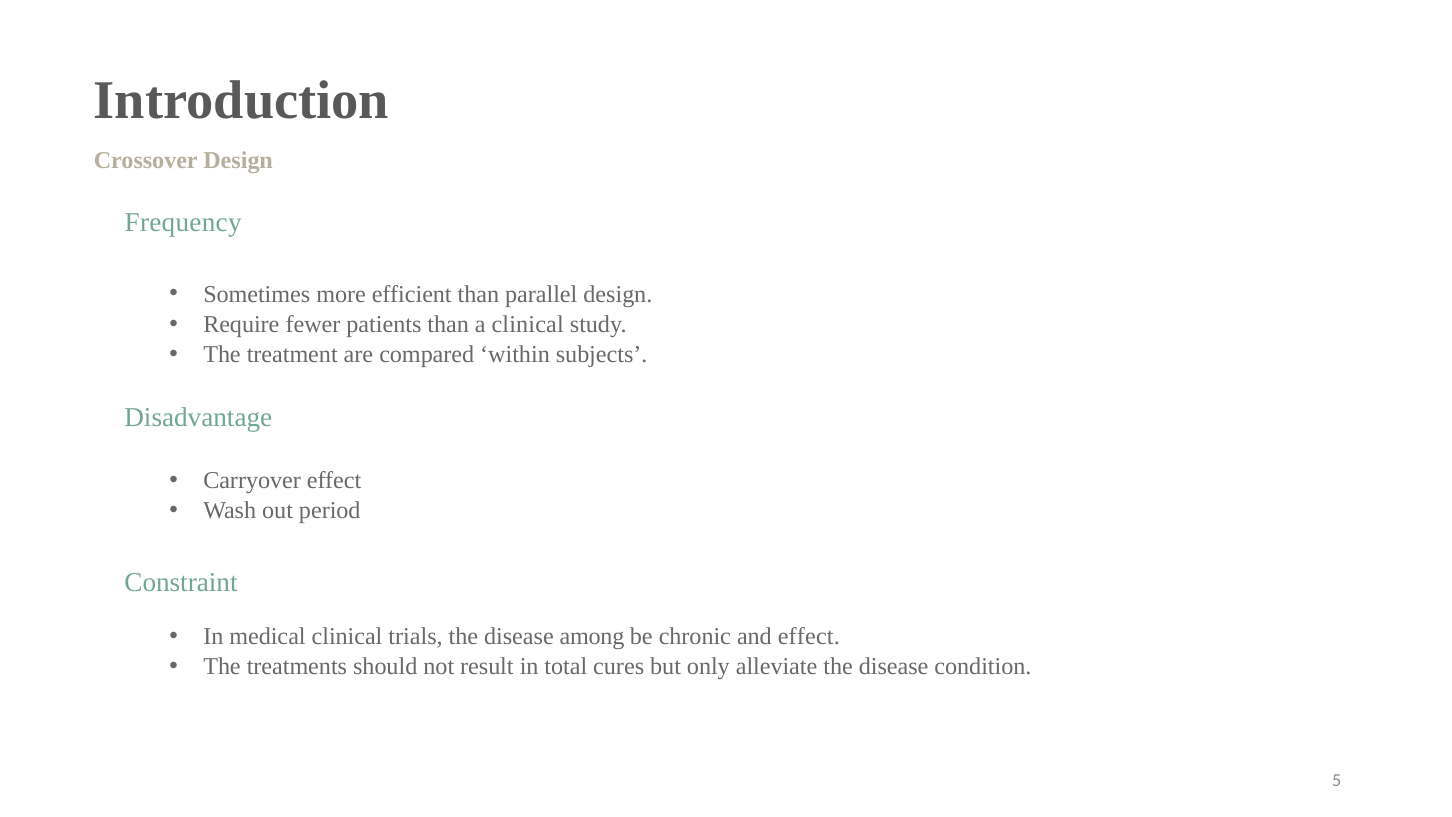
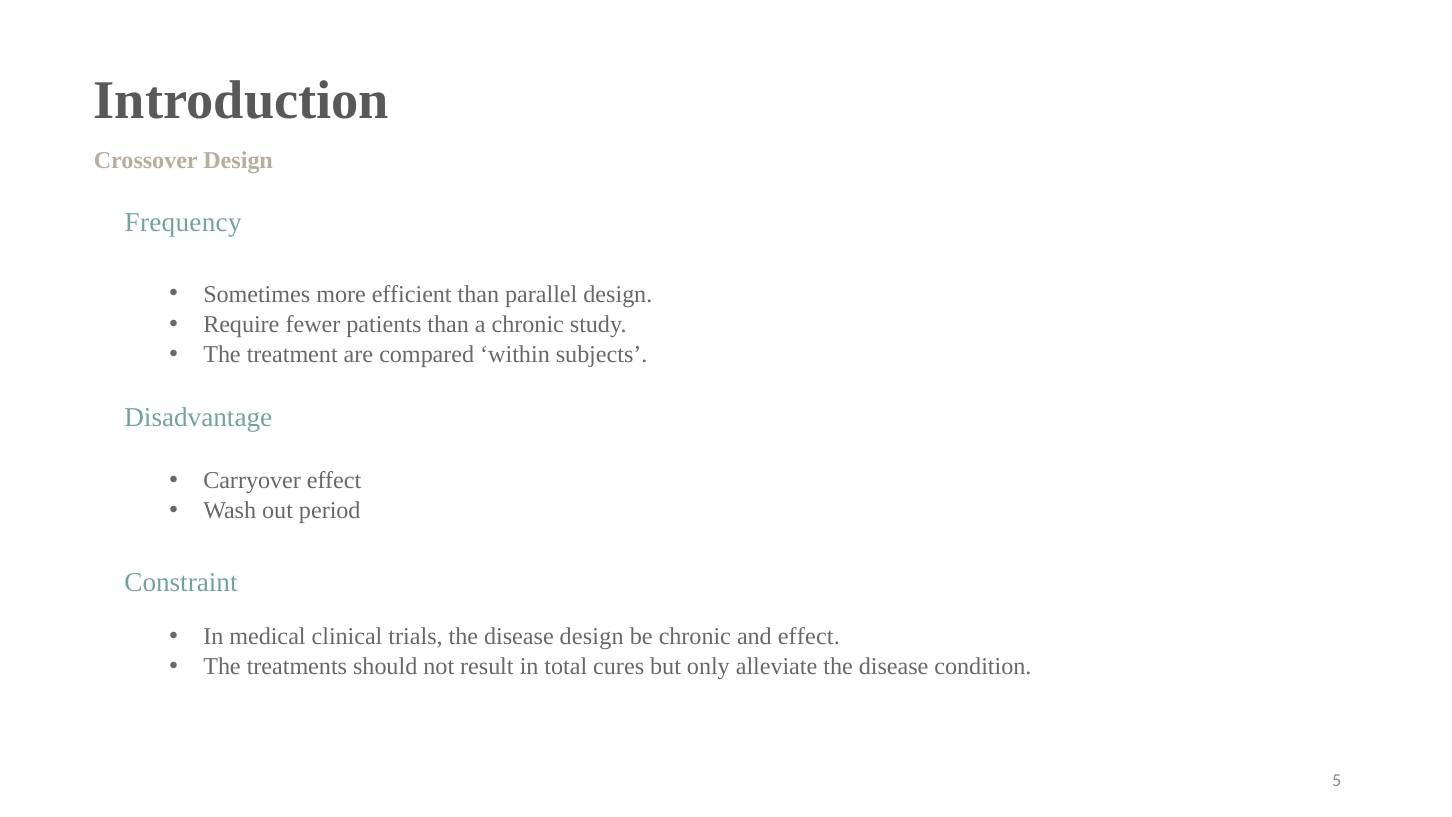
a clinical: clinical -> chronic
disease among: among -> design
